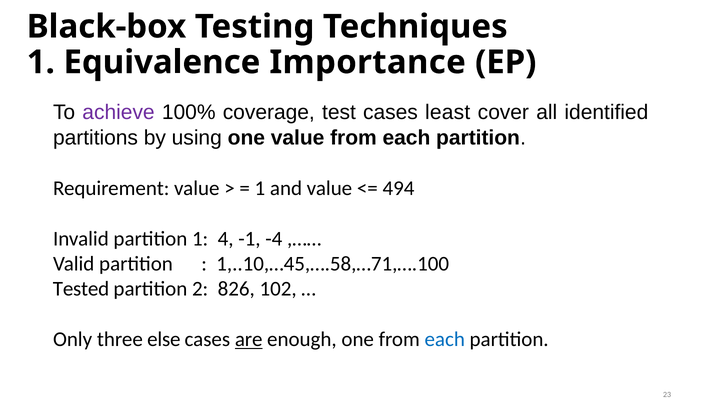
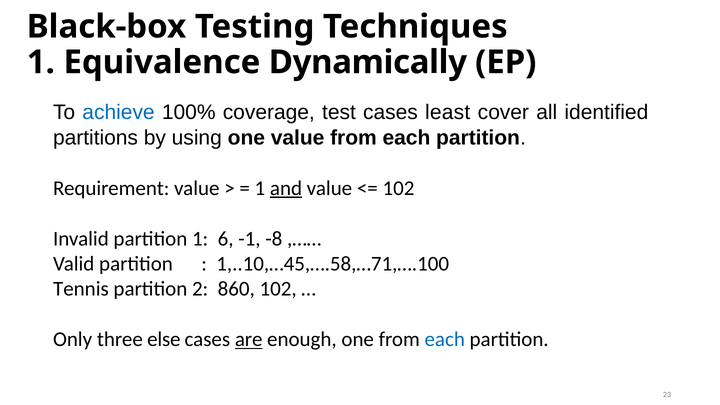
Importance: Importance -> Dynamically
achieve colour: purple -> blue
and underline: none -> present
494 at (398, 188): 494 -> 102
4: 4 -> 6
-4: -4 -> -8
Tested: Tested -> Tennis
826: 826 -> 860
